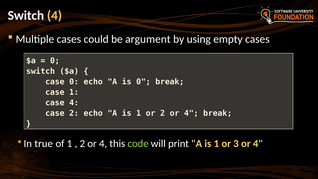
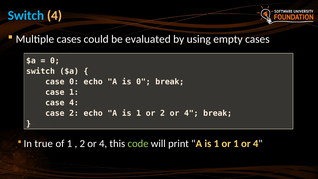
Switch at (26, 15) colour: white -> light blue
argument: argument -> evaluated
or 3: 3 -> 1
